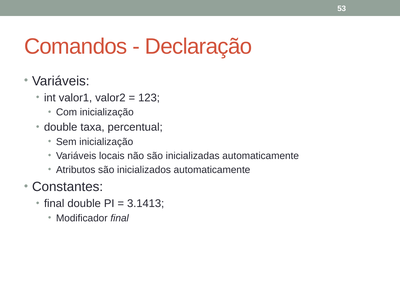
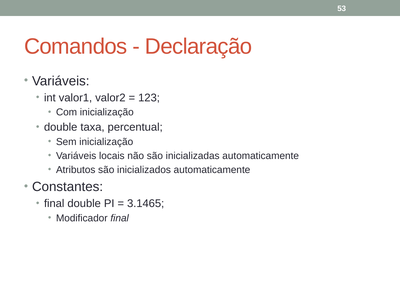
3.1413: 3.1413 -> 3.1465
